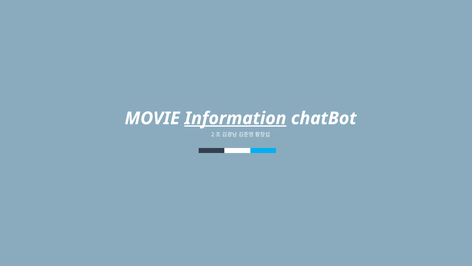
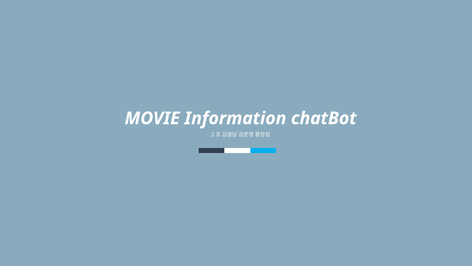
Information underline: present -> none
